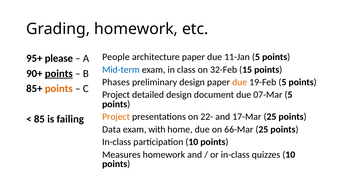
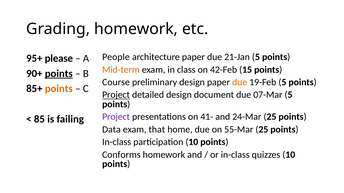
11-Jan: 11-Jan -> 21-Jan
Mid-term colour: blue -> orange
32-Feb: 32-Feb -> 42-Feb
Phases: Phases -> Course
Project at (116, 95) underline: none -> present
Project at (116, 117) colour: orange -> purple
22-: 22- -> 41-
17-Mar: 17-Mar -> 24-Mar
with: with -> that
66-Mar: 66-Mar -> 55-Mar
Measures: Measures -> Conforms
